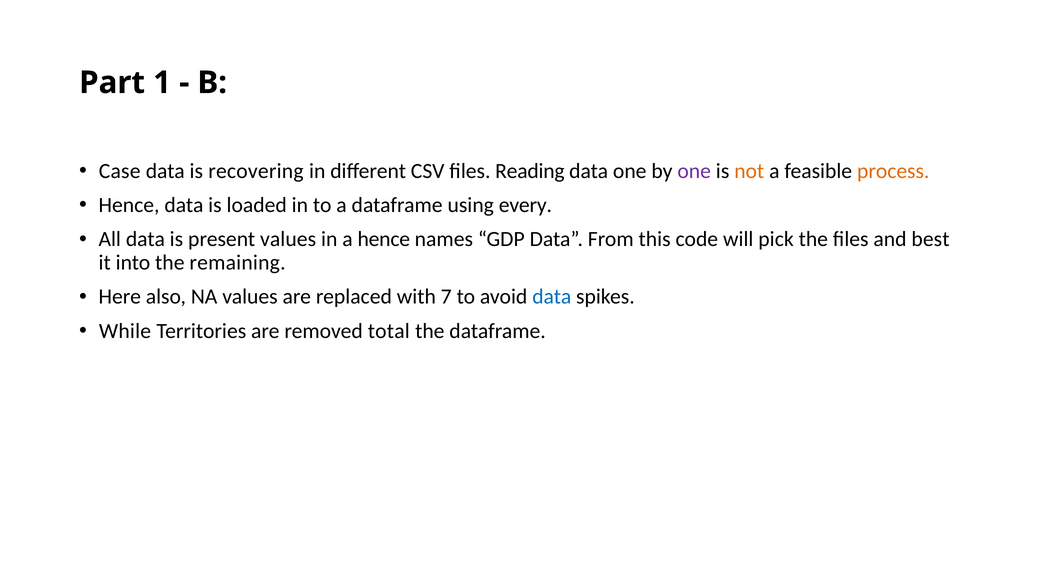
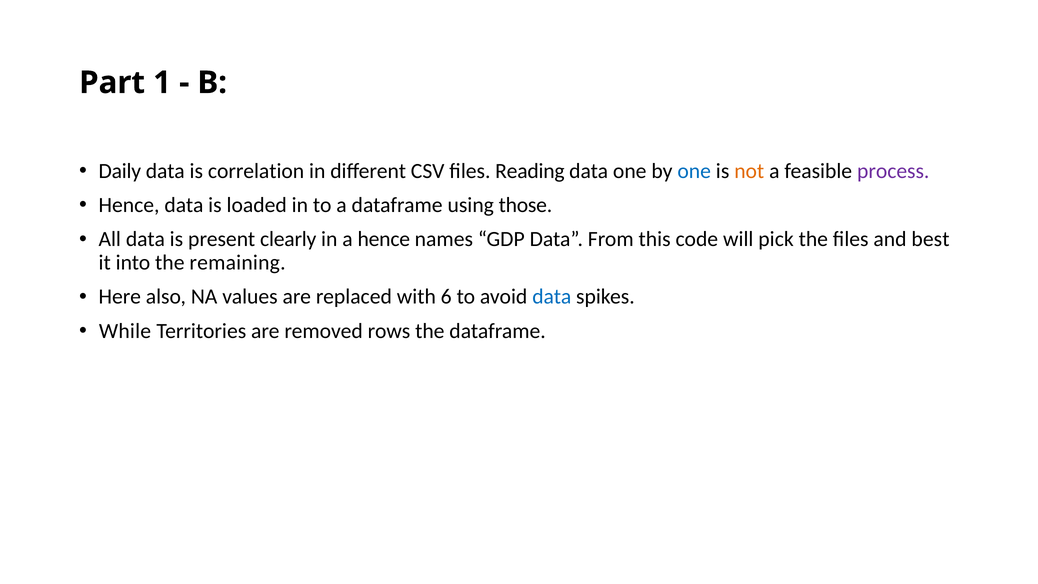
Case: Case -> Daily
recovering: recovering -> correlation
one at (694, 171) colour: purple -> blue
process colour: orange -> purple
every: every -> those
present values: values -> clearly
7: 7 -> 6
total: total -> rows
